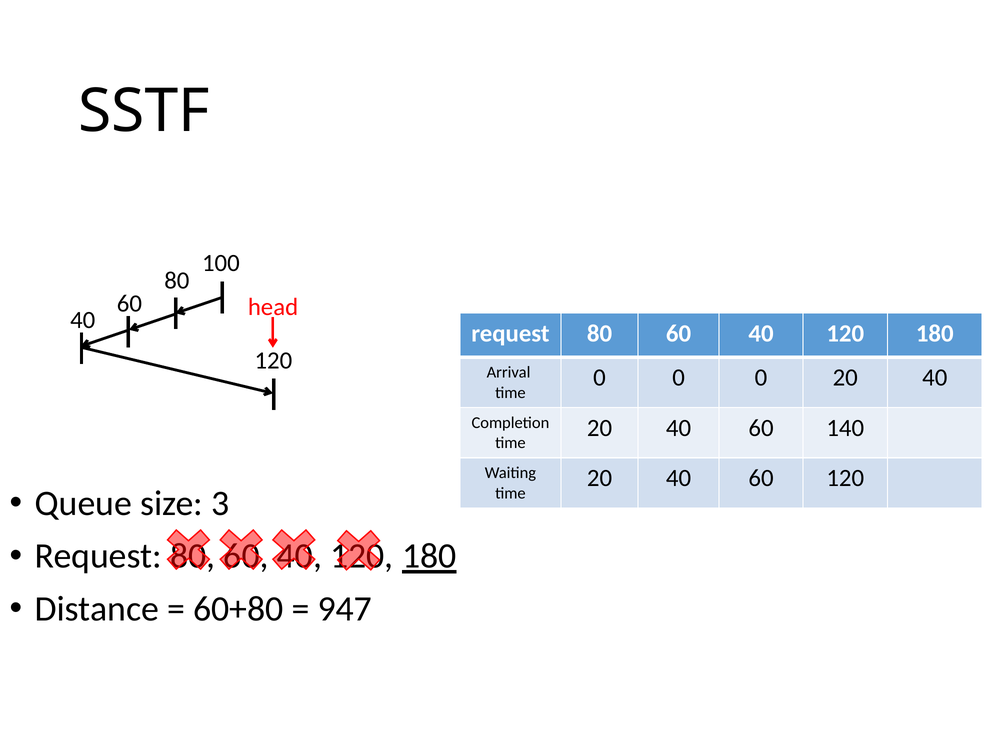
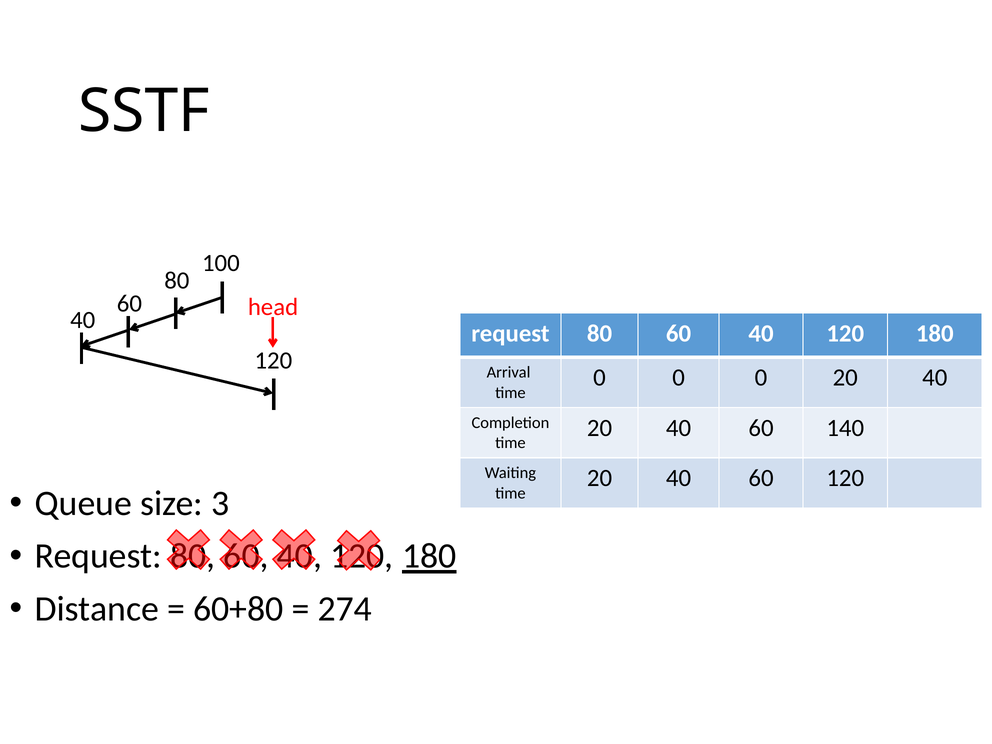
947: 947 -> 274
